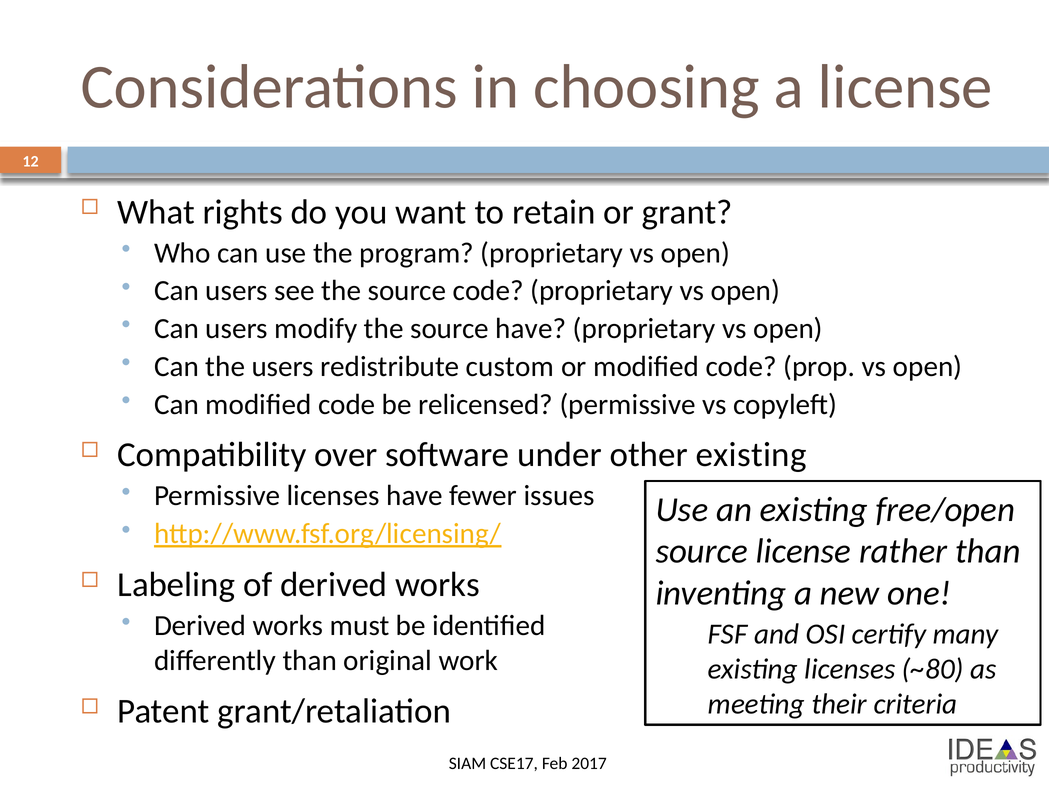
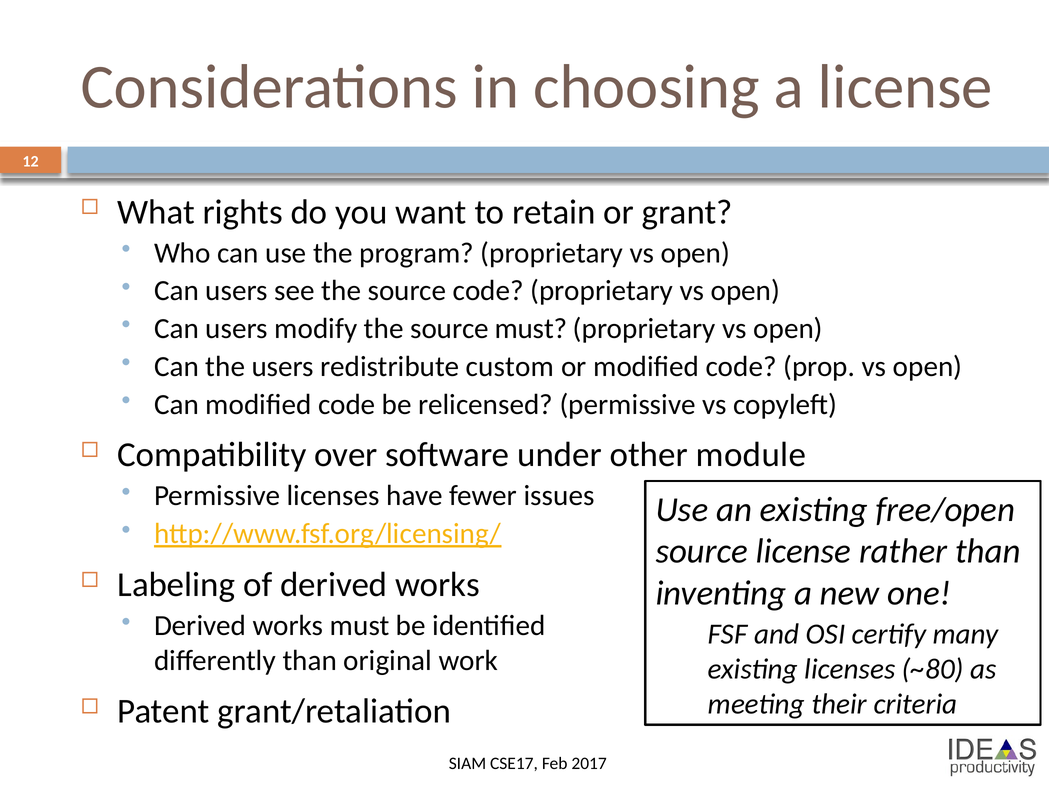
source have: have -> must
other existing: existing -> module
